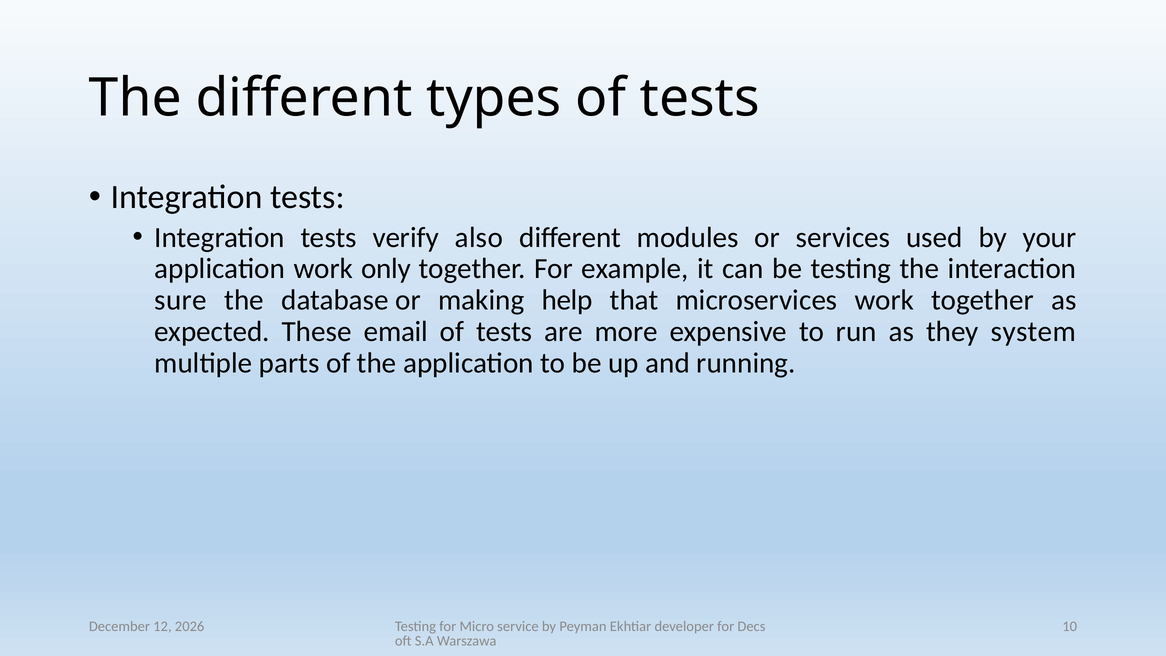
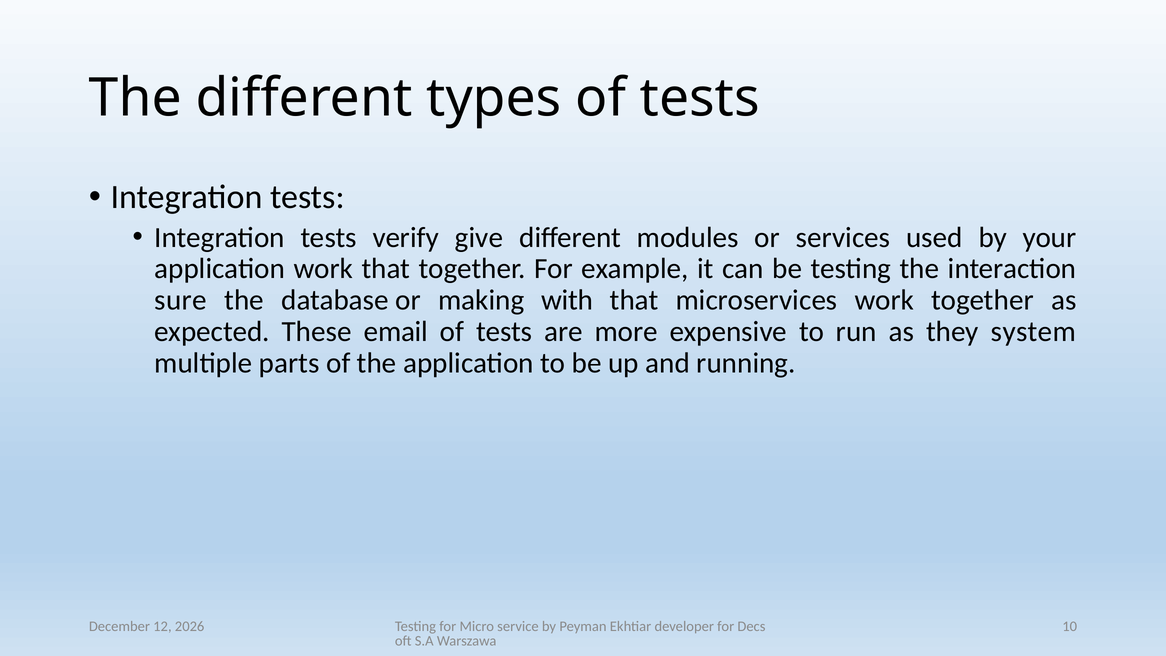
also: also -> give
work only: only -> that
help: help -> with
